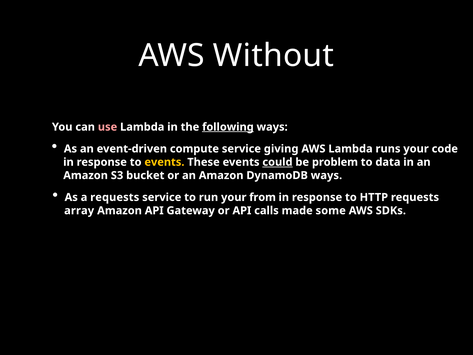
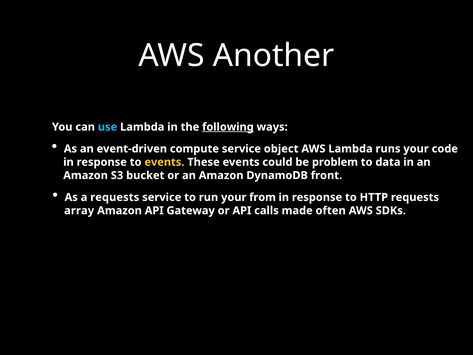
Without: Without -> Another
use colour: pink -> light blue
giving: giving -> object
could underline: present -> none
DynamoDB ways: ways -> front
some: some -> often
